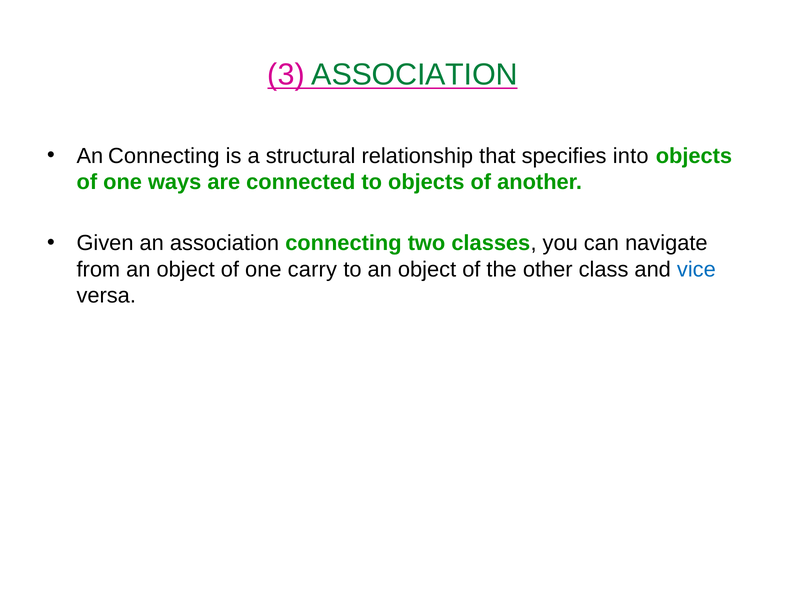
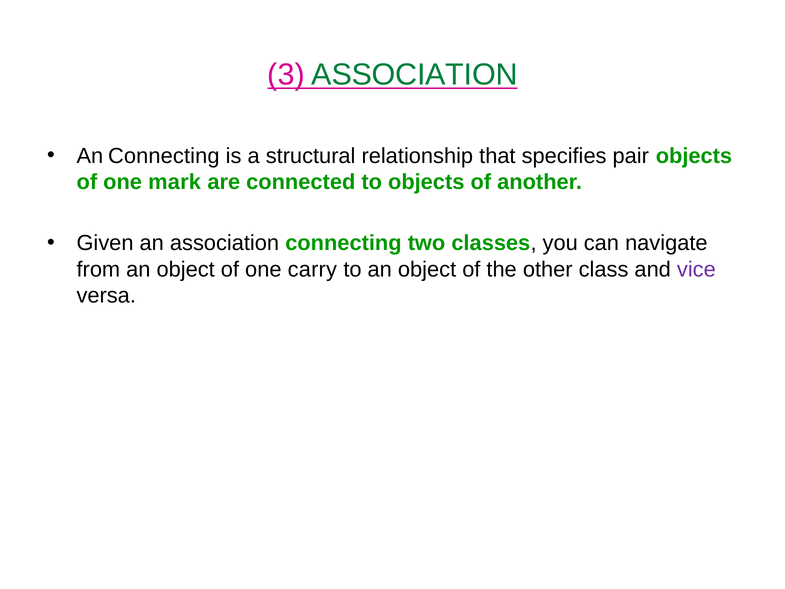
into: into -> pair
ways: ways -> mark
vice colour: blue -> purple
